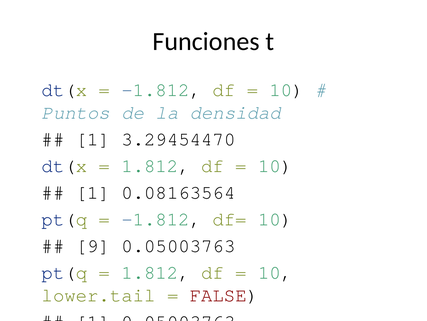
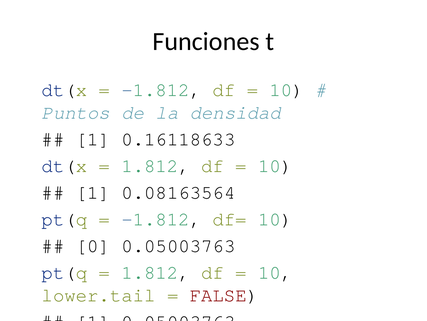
3.29454470: 3.29454470 -> 0.16118633
9: 9 -> 0
